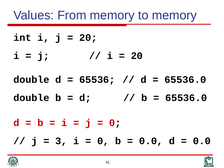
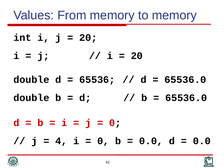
3: 3 -> 4
